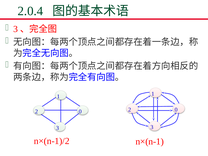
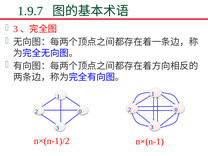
2.0.4: 2.0.4 -> 1.9.7
